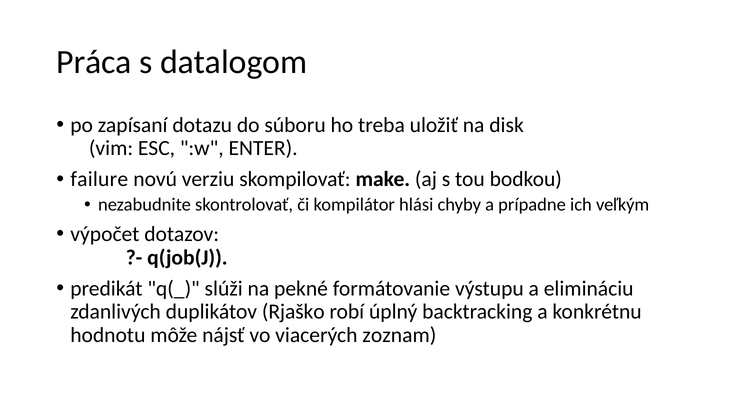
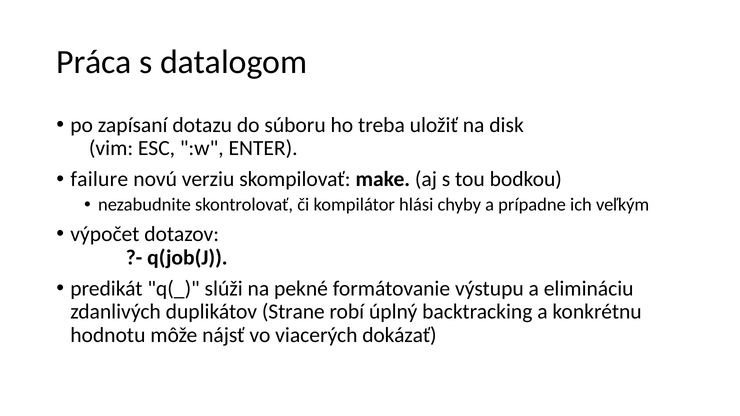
Rjaško: Rjaško -> Strane
zoznam: zoznam -> dokázať
